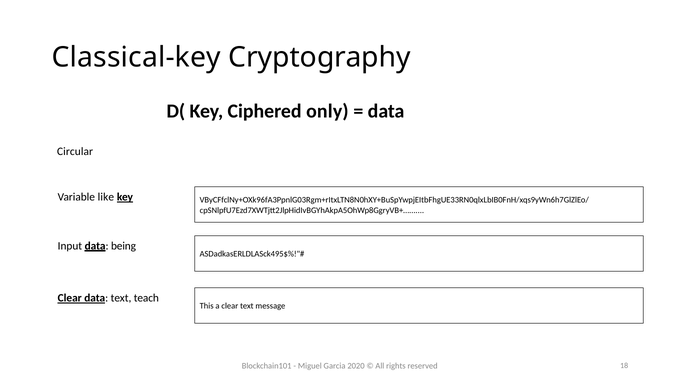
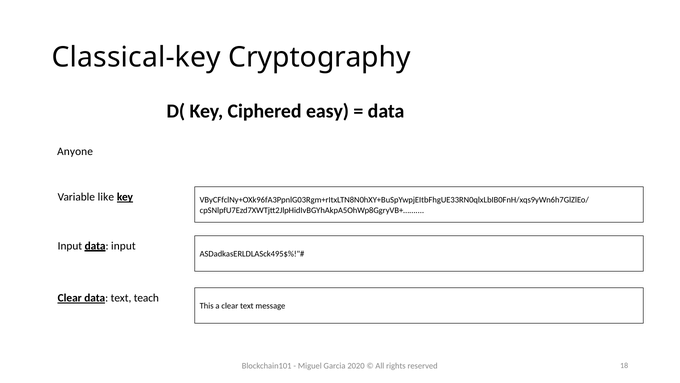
only: only -> easy
Circular: Circular -> Anyone
data being: being -> input
